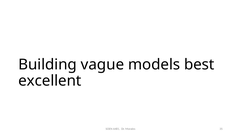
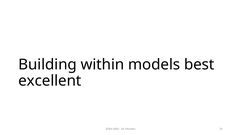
vague: vague -> within
